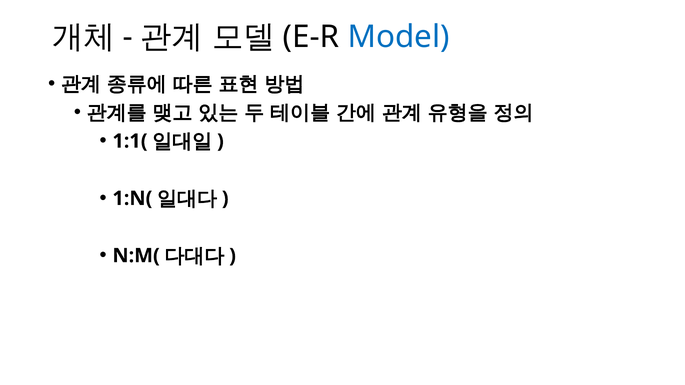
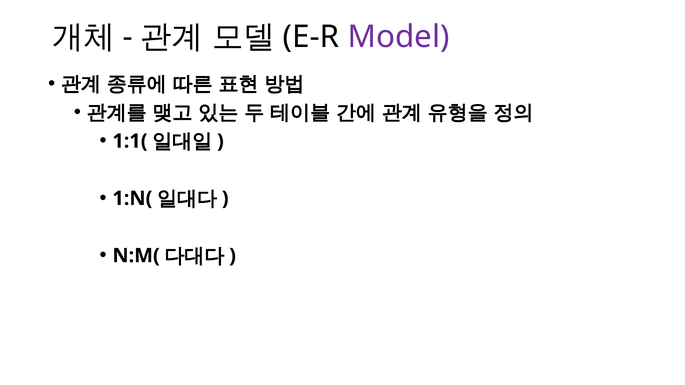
Model colour: blue -> purple
